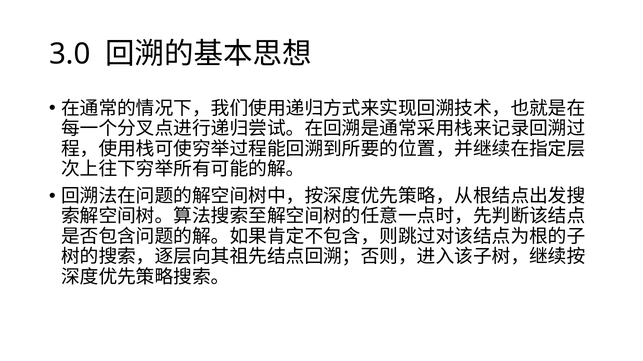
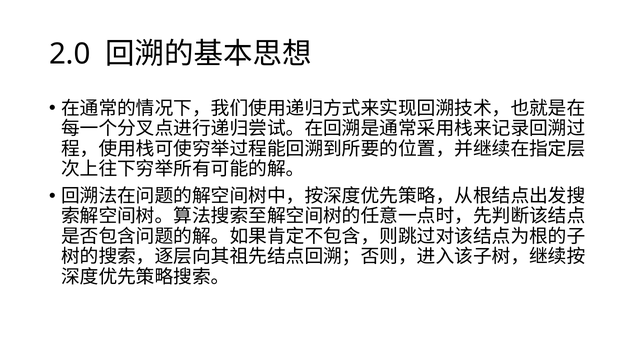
3.0: 3.0 -> 2.0
